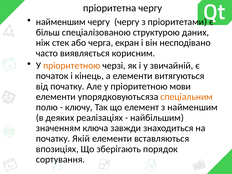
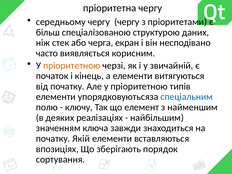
найменшим at (61, 22): найменшим -> середньому
мови: мови -> типів
спеціальним colour: orange -> blue
